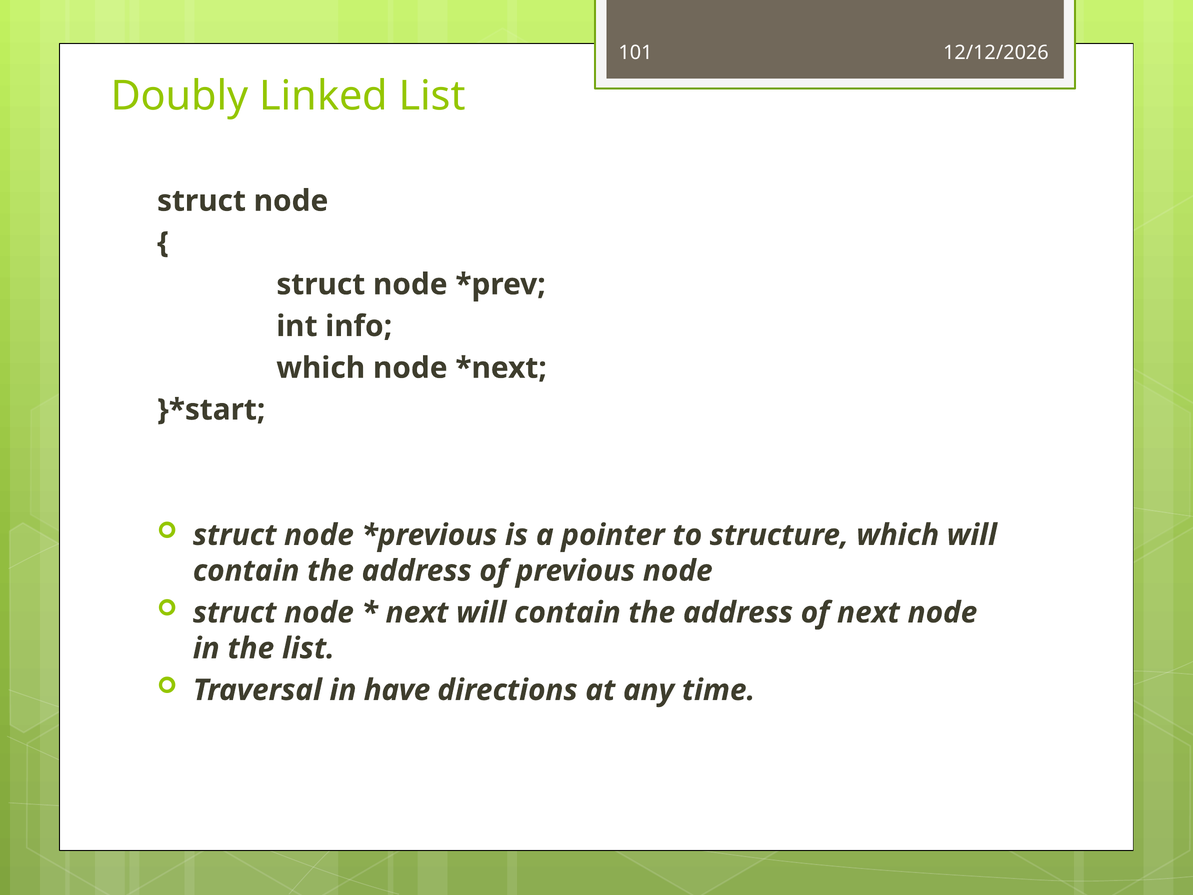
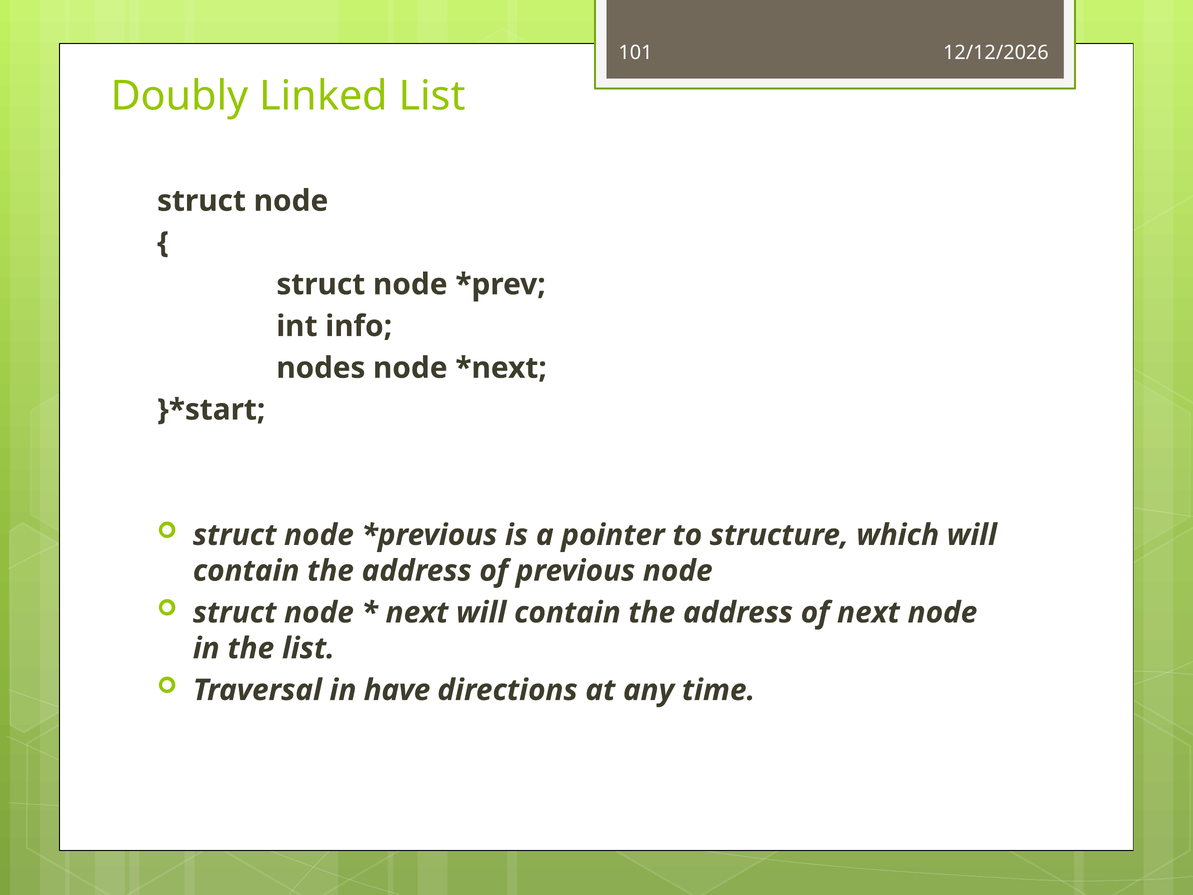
which at (321, 368): which -> nodes
